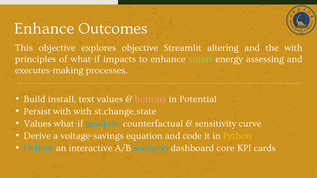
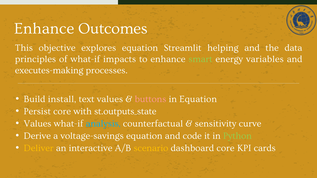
explores objective: objective -> equation
altering: altering -> helping
the with: with -> data
assessing: assessing -> variables
in Potential: Potential -> Equation
Persist with: with -> core
st.change_state: st.change_state -> st.outputs_state
Python colour: yellow -> light green
Deliver colour: light blue -> yellow
scenario colour: light blue -> yellow
